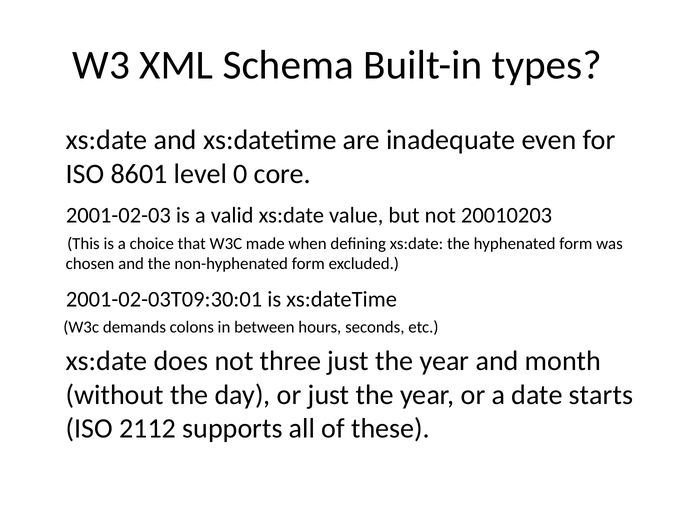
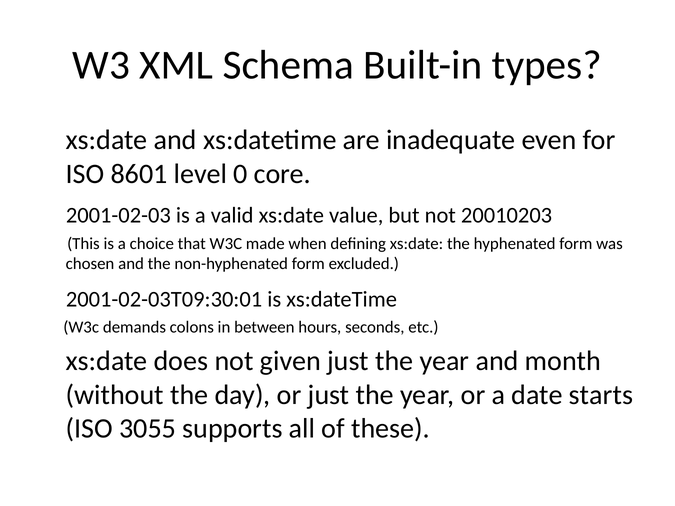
three: three -> given
2112: 2112 -> 3055
